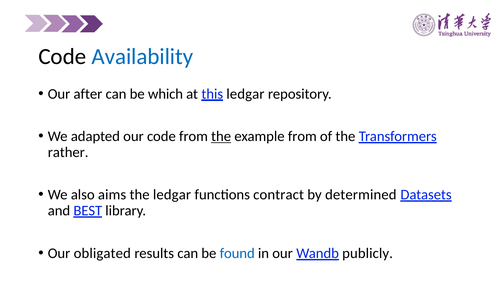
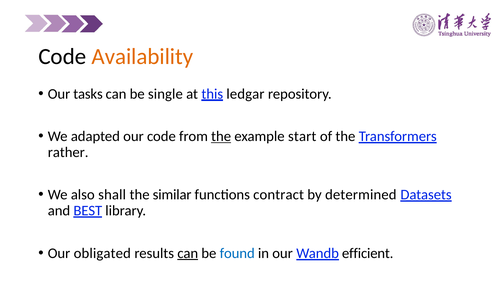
Availability colour: blue -> orange
after: after -> tasks
which: which -> single
example from: from -> start
aims: aims -> shall
the ledgar: ledgar -> similar
can at (188, 253) underline: none -> present
publicly: publicly -> efficient
